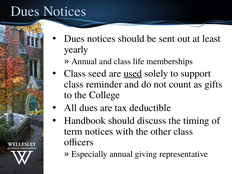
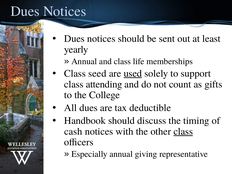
reminder: reminder -> attending
term: term -> cash
class at (183, 131) underline: none -> present
